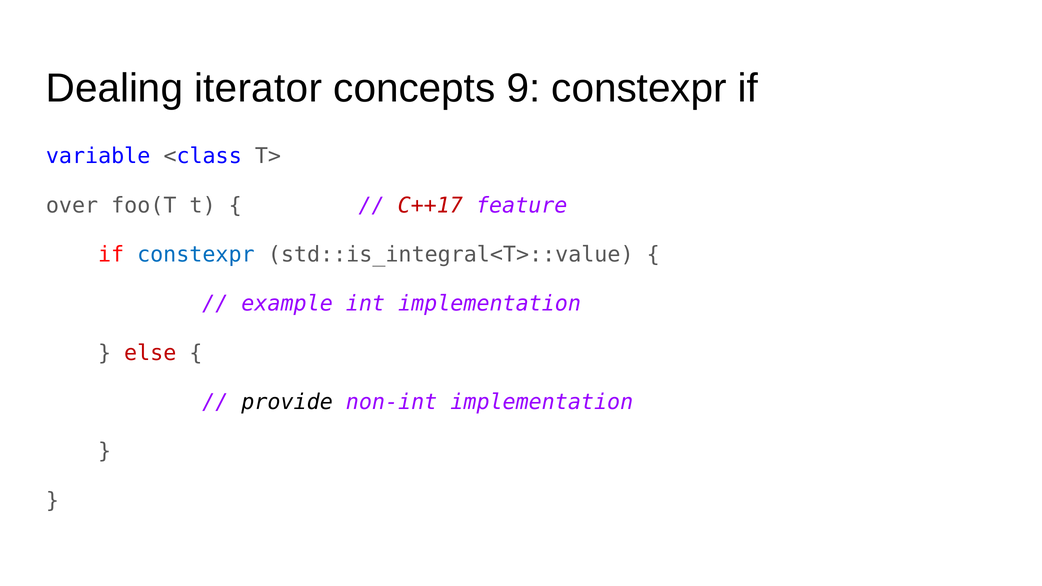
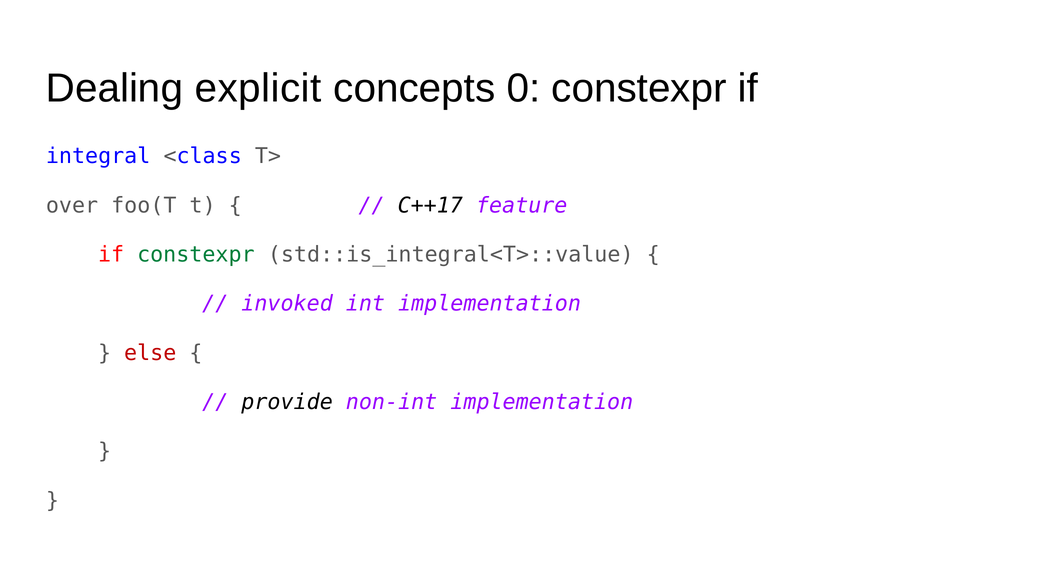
iterator: iterator -> explicit
9: 9 -> 0
variable: variable -> integral
C++17 colour: red -> black
constexpr at (196, 255) colour: blue -> green
example: example -> invoked
